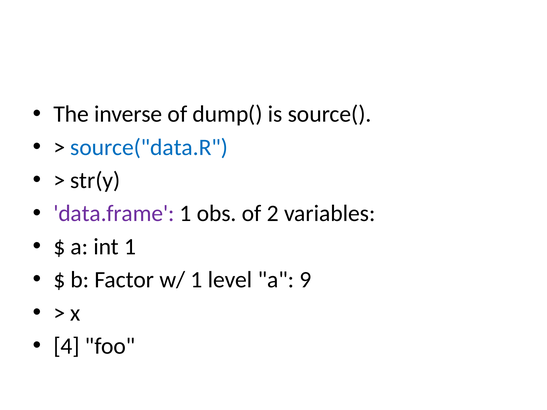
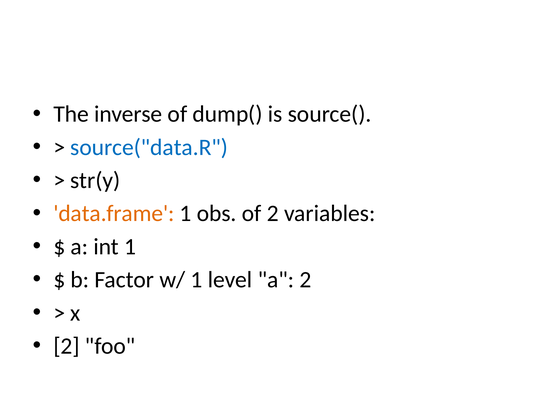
data.frame colour: purple -> orange
a 9: 9 -> 2
4 at (66, 346): 4 -> 2
